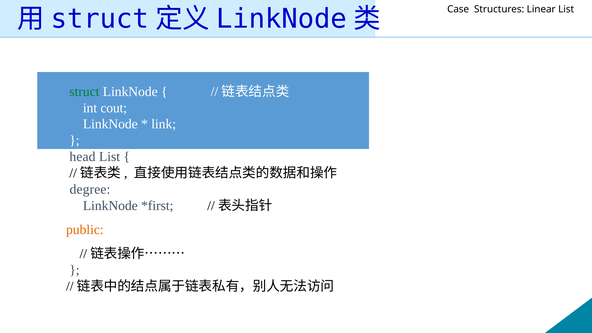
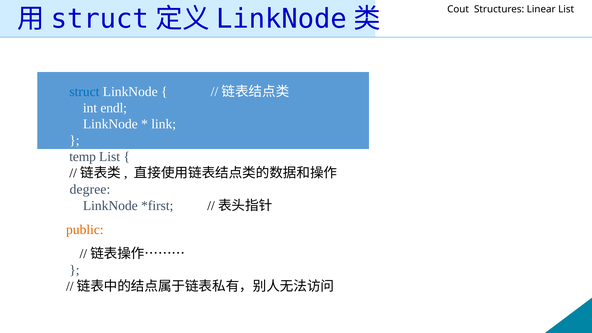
Case: Case -> Cout
struct at (84, 92) colour: green -> blue
cout: cout -> endl
head: head -> temp
